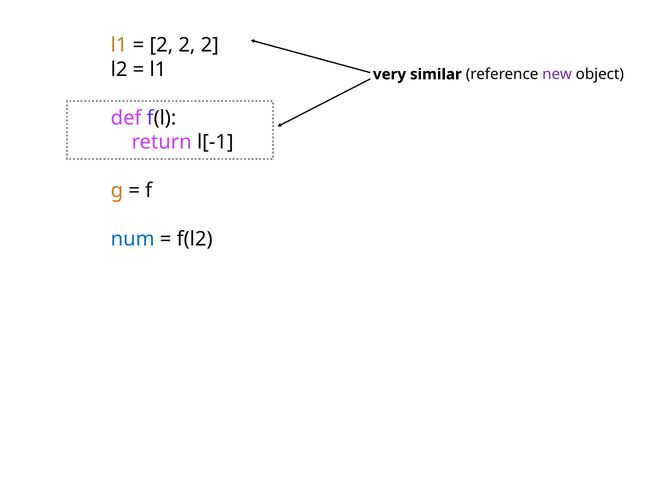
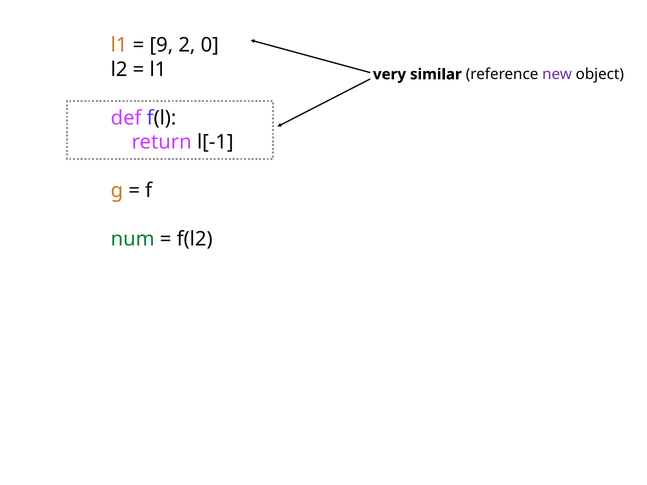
2 at (161, 45): 2 -> 9
2 at (210, 45): 2 -> 0
num colour: blue -> green
